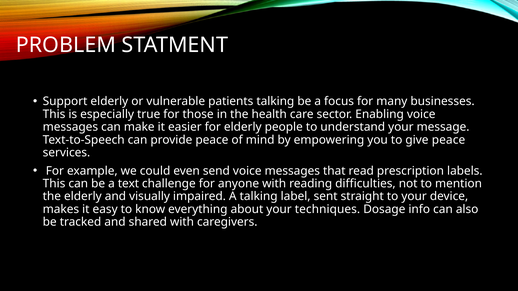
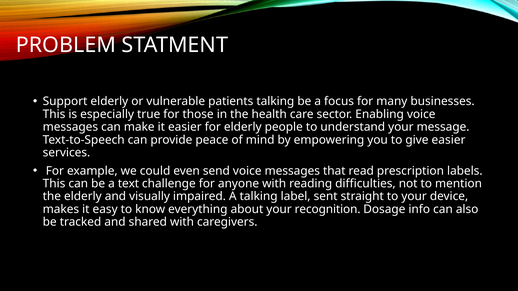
give peace: peace -> easier
techniques: techniques -> recognition
